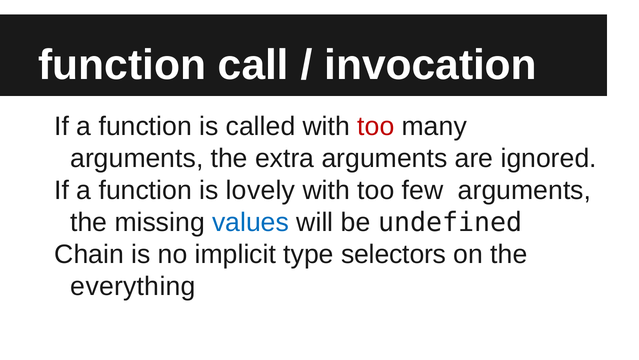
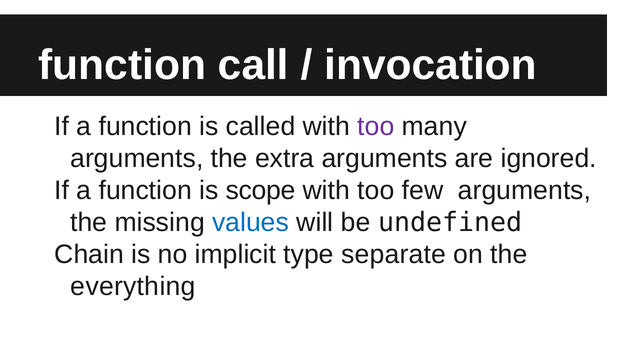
too at (376, 126) colour: red -> purple
lovely: lovely -> scope
selectors: selectors -> separate
